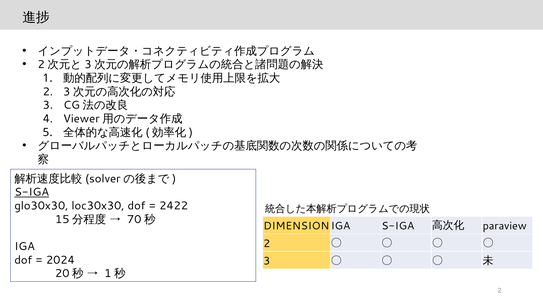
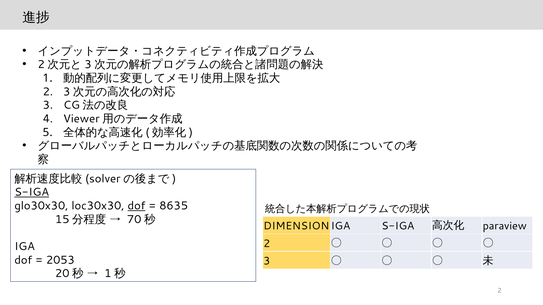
dof at (136, 206) underline: none -> present
2422: 2422 -> 8635
2024: 2024 -> 2053
